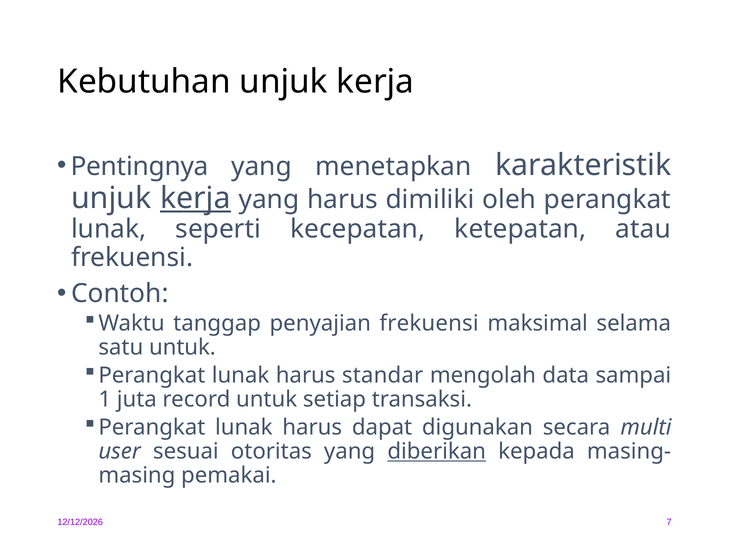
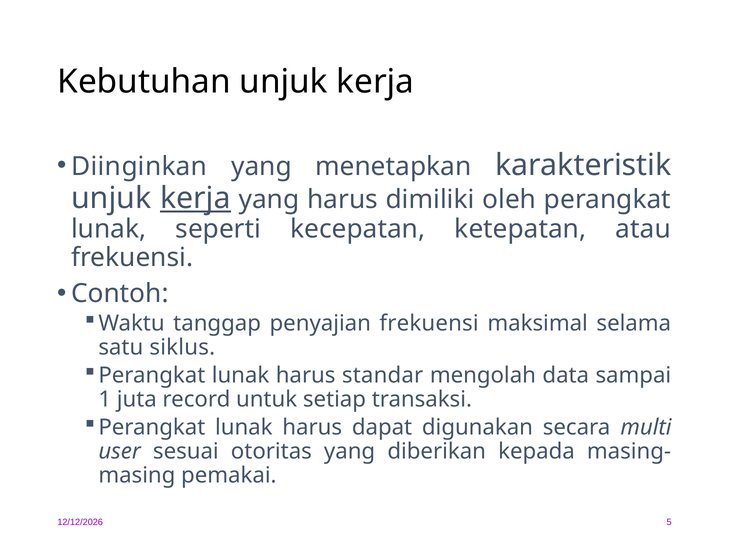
Pentingnya: Pentingnya -> Diinginkan
satu untuk: untuk -> siklus
diberikan underline: present -> none
7: 7 -> 5
